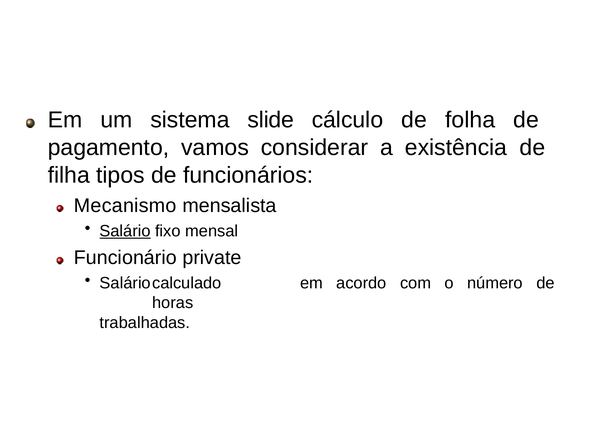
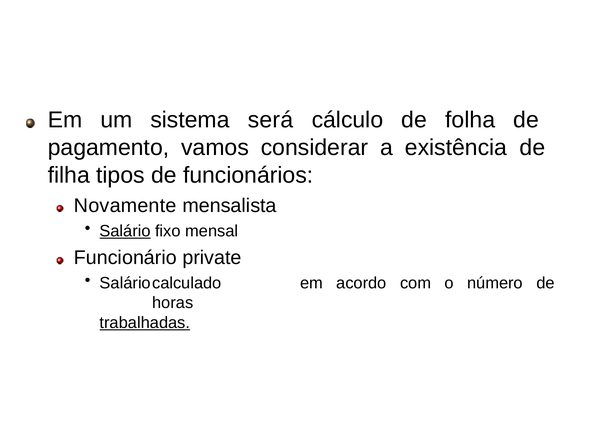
slide: slide -> será
Mecanismo: Mecanismo -> Novamente
trabalhadas underline: none -> present
